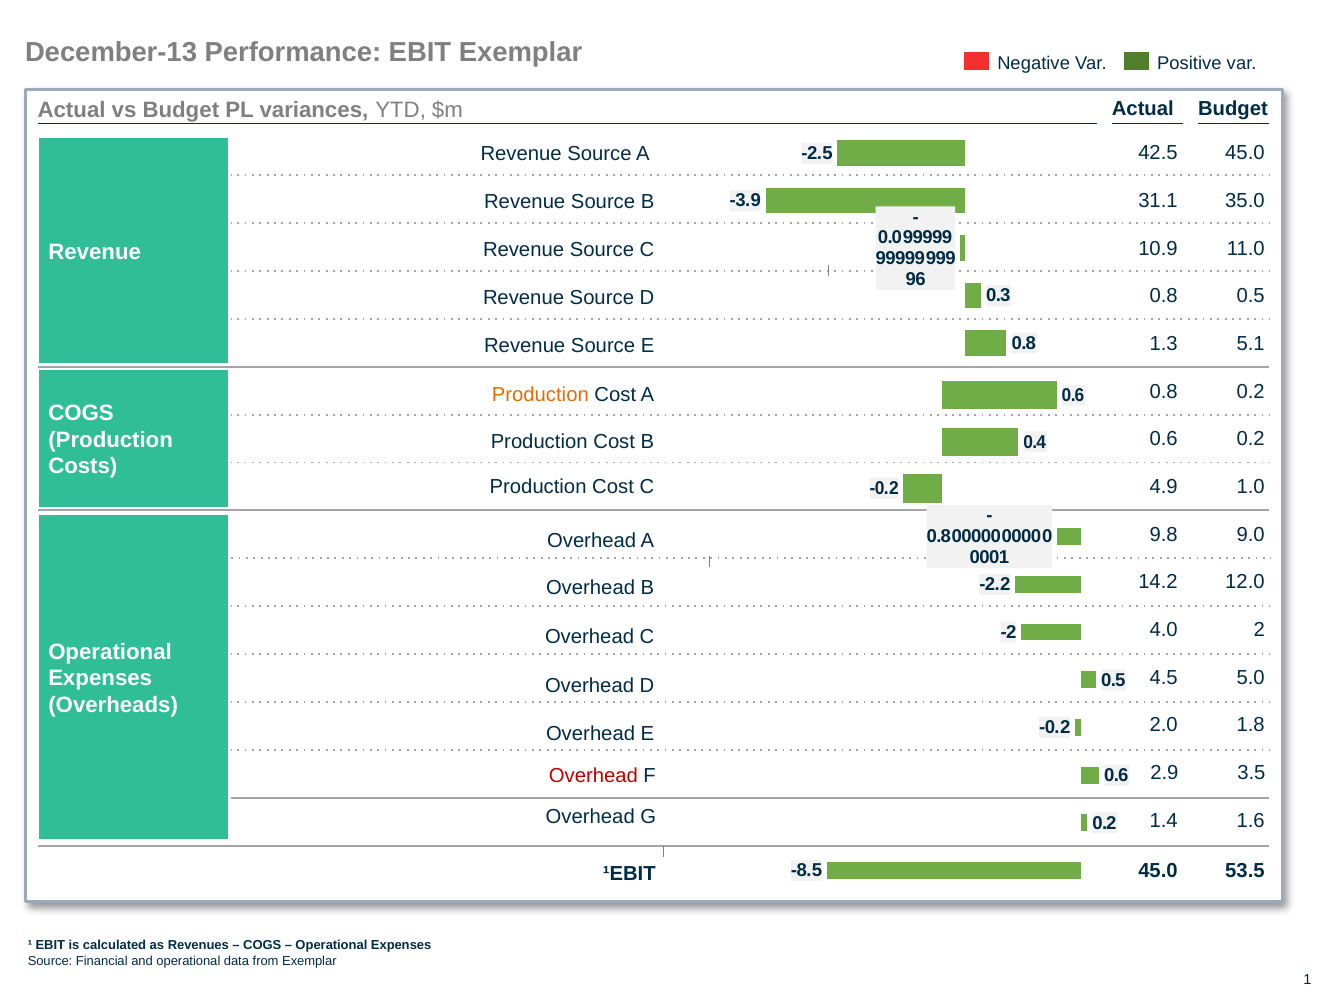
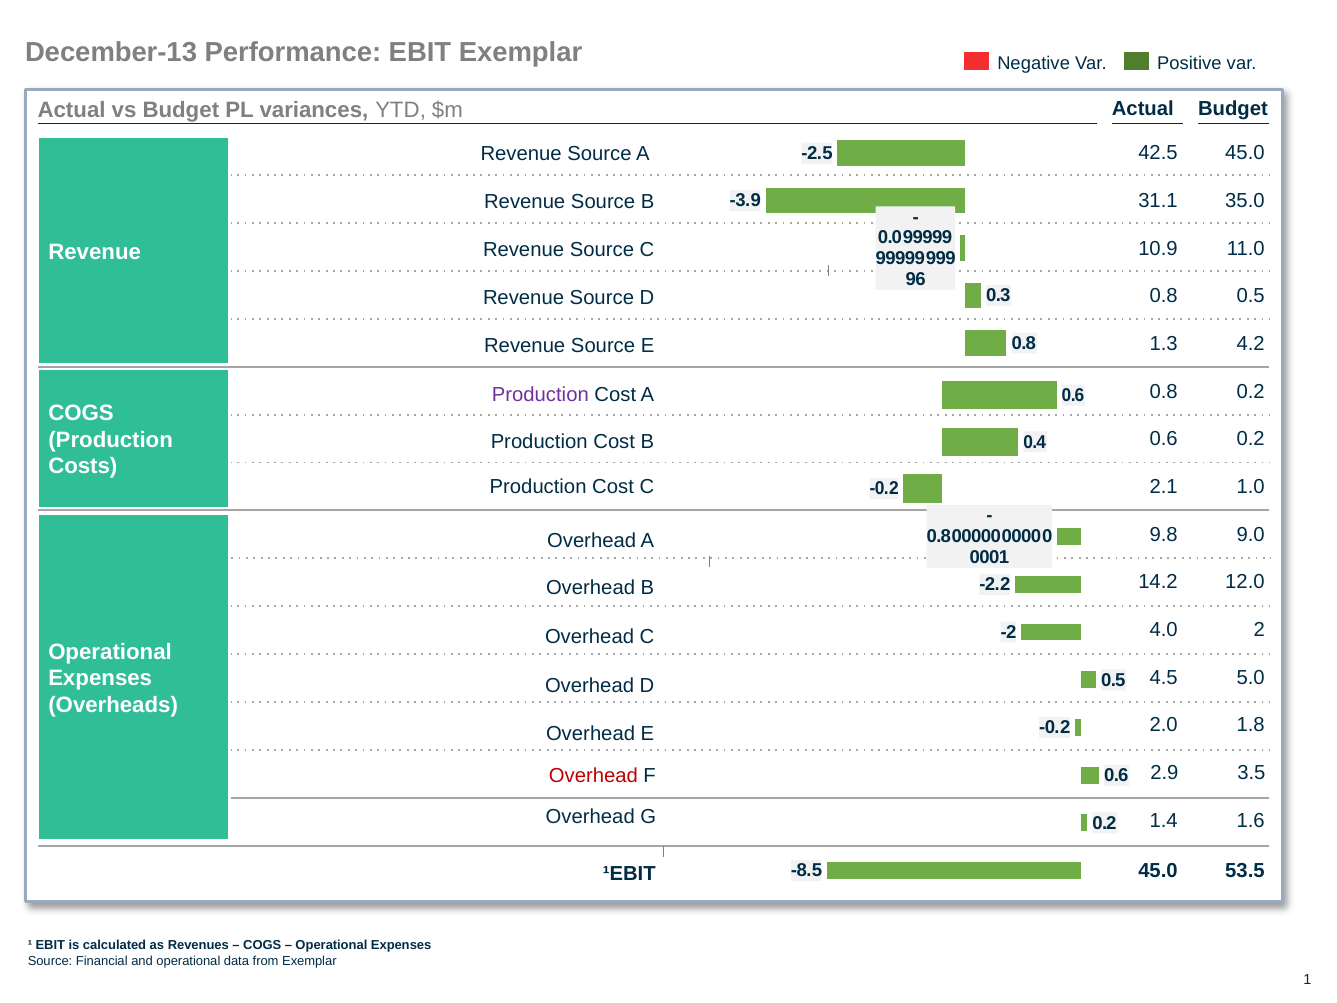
5.1: 5.1 -> 4.2
Production at (540, 395) colour: orange -> purple
4.9: 4.9 -> 2.1
